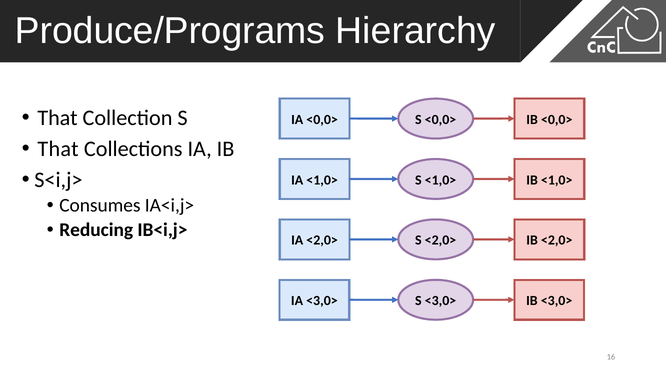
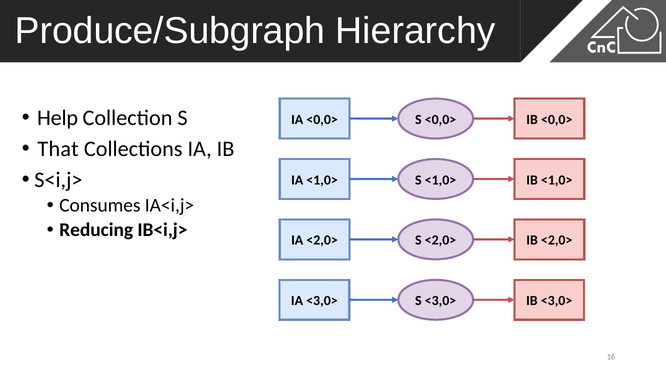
Produce/Programs: Produce/Programs -> Produce/Subgraph
That at (58, 118): That -> Help
